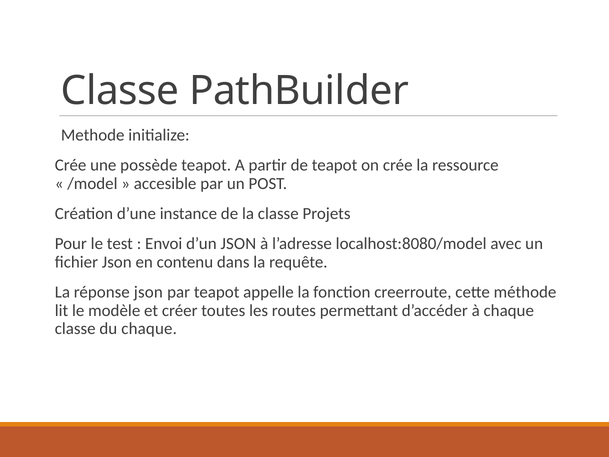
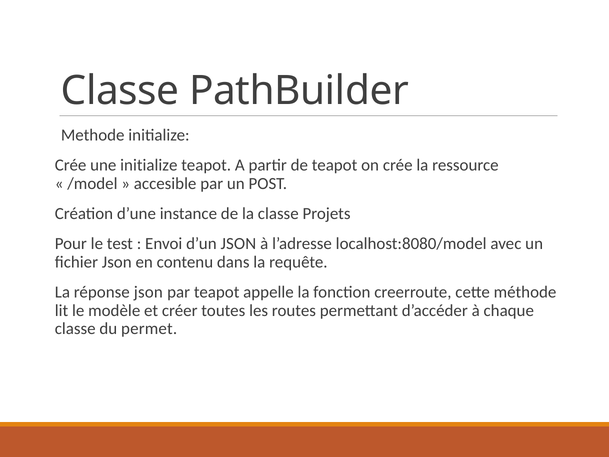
une possède: possède -> initialize
du chaque: chaque -> permet
